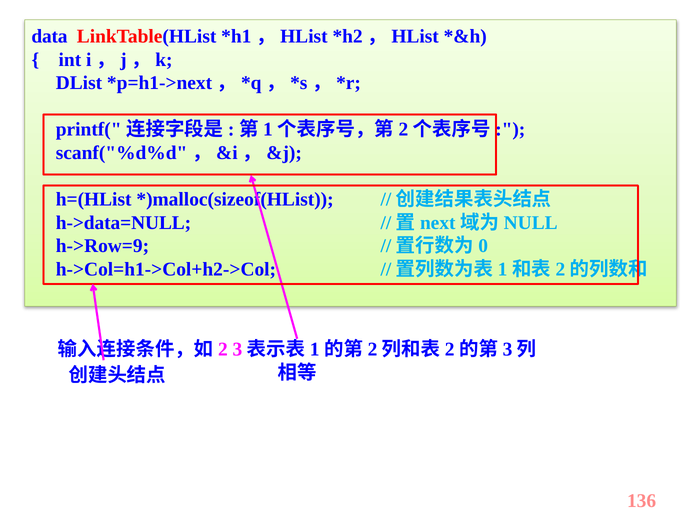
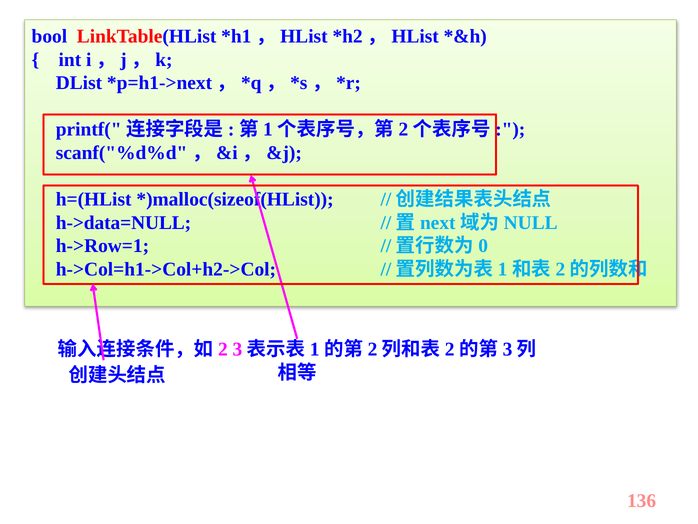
data: data -> bool
h->Row=9: h->Row=9 -> h->Row=1
